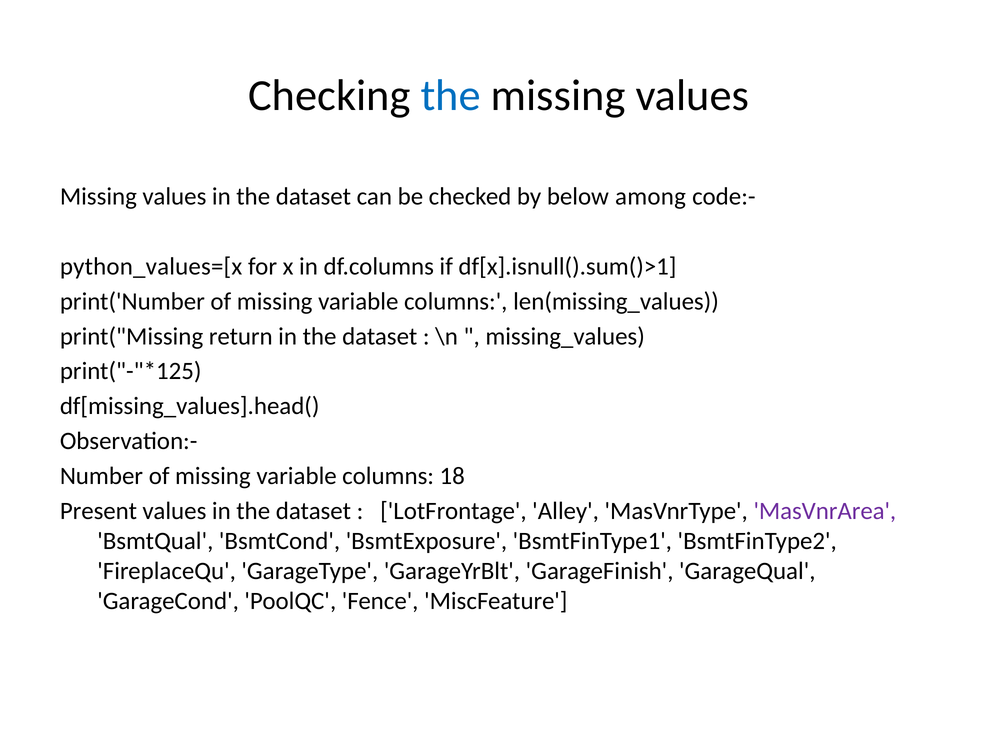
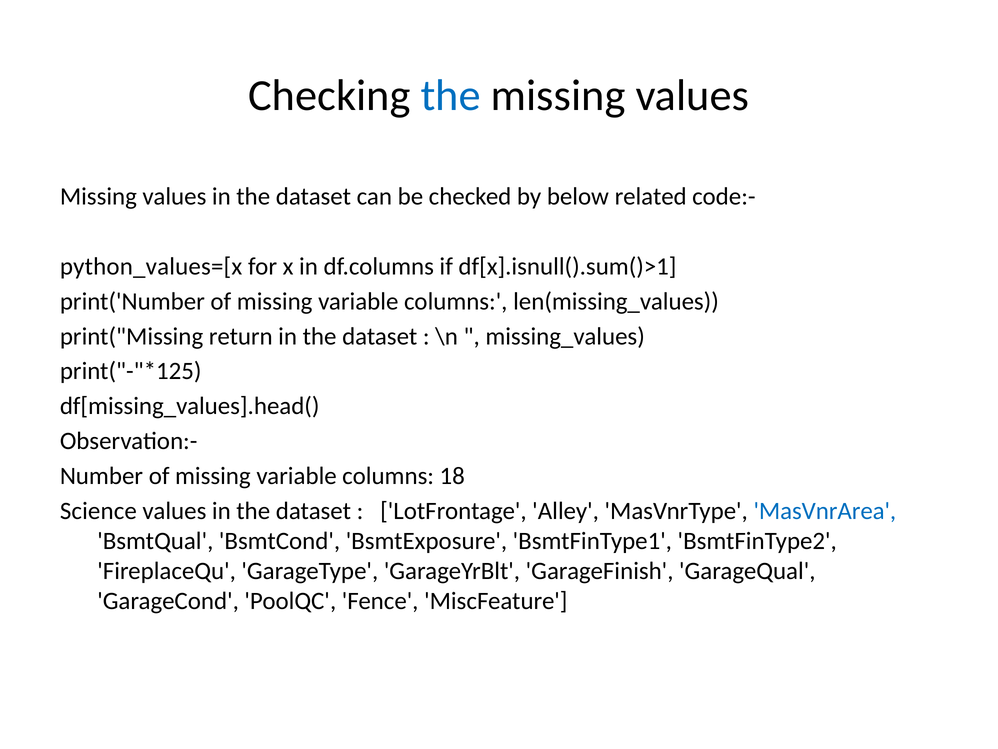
among: among -> related
Present: Present -> Science
MasVnrArea colour: purple -> blue
